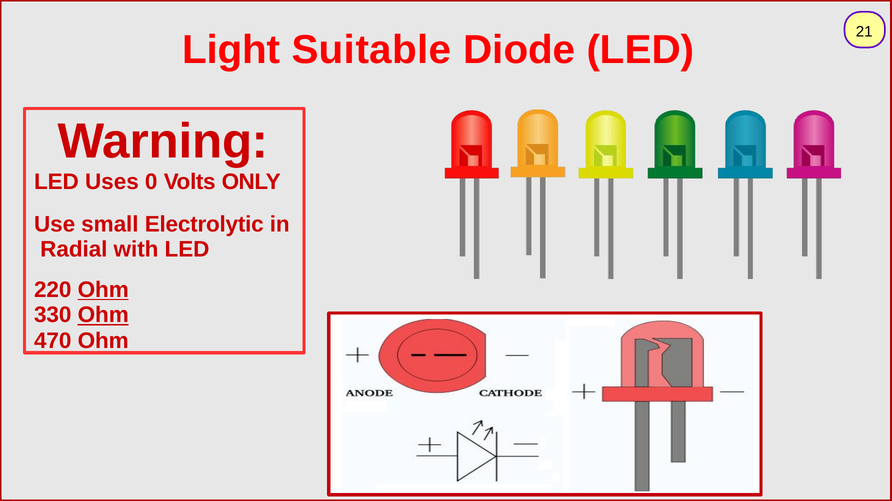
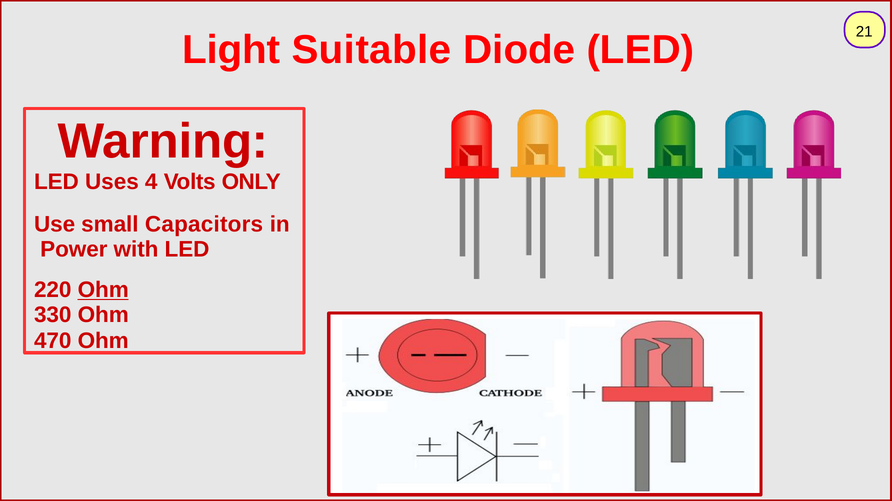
0: 0 -> 4
Electrolytic: Electrolytic -> Capacitors
Radial: Radial -> Power
Ohm at (103, 315) underline: present -> none
